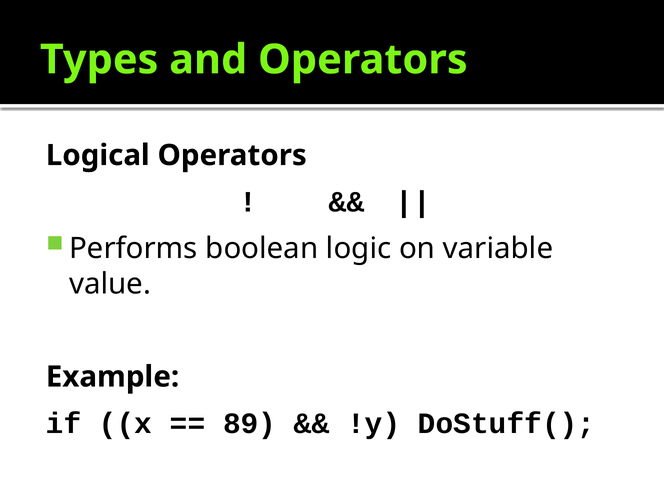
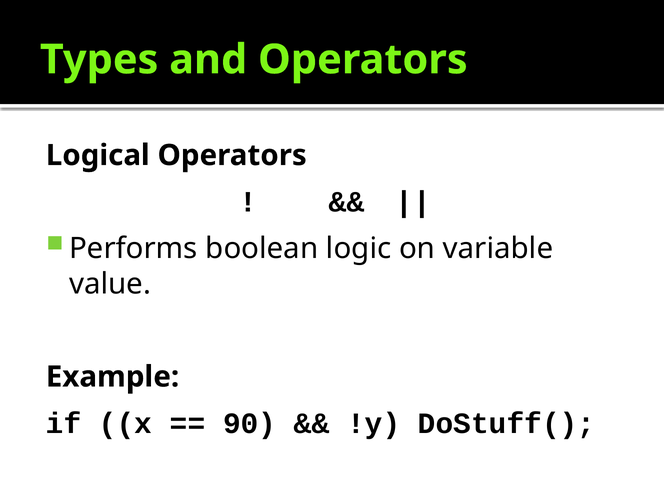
89: 89 -> 90
